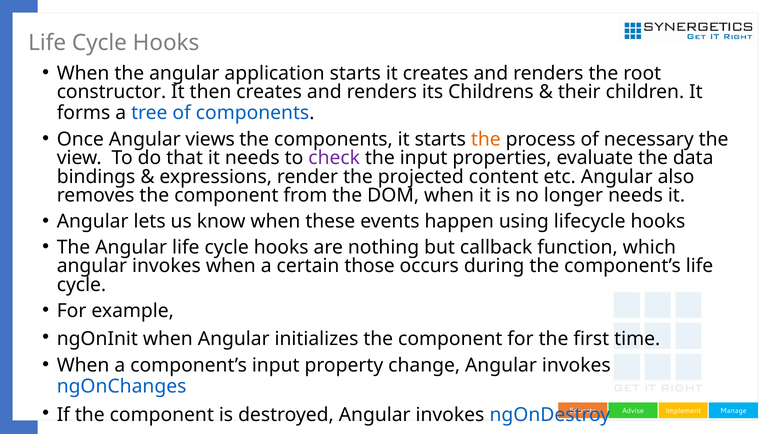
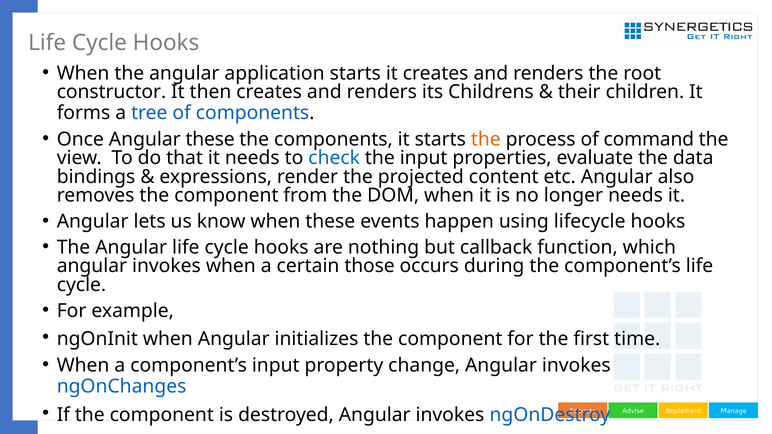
Angular views: views -> these
necessary: necessary -> command
check colour: purple -> blue
